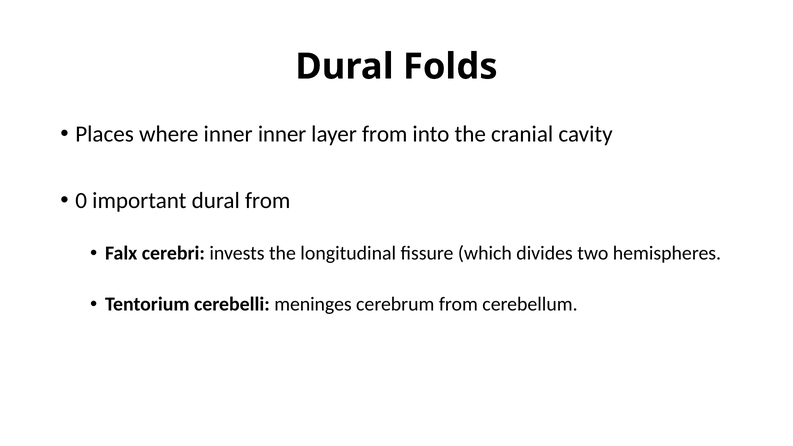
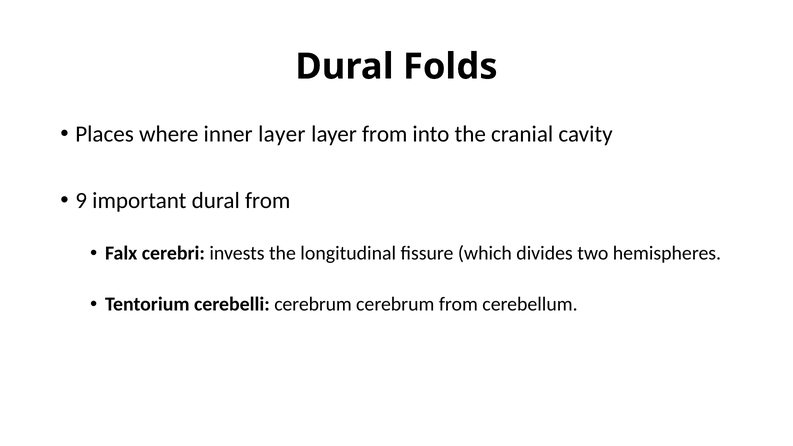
inner inner: inner -> layer
0: 0 -> 9
cerebelli meninges: meninges -> cerebrum
